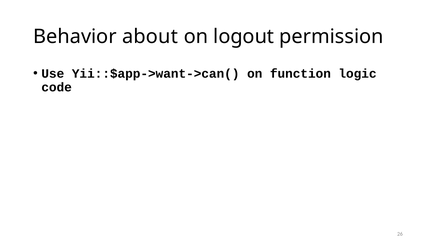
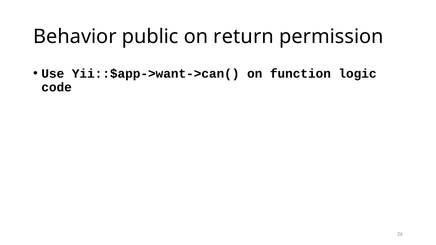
about: about -> public
logout: logout -> return
